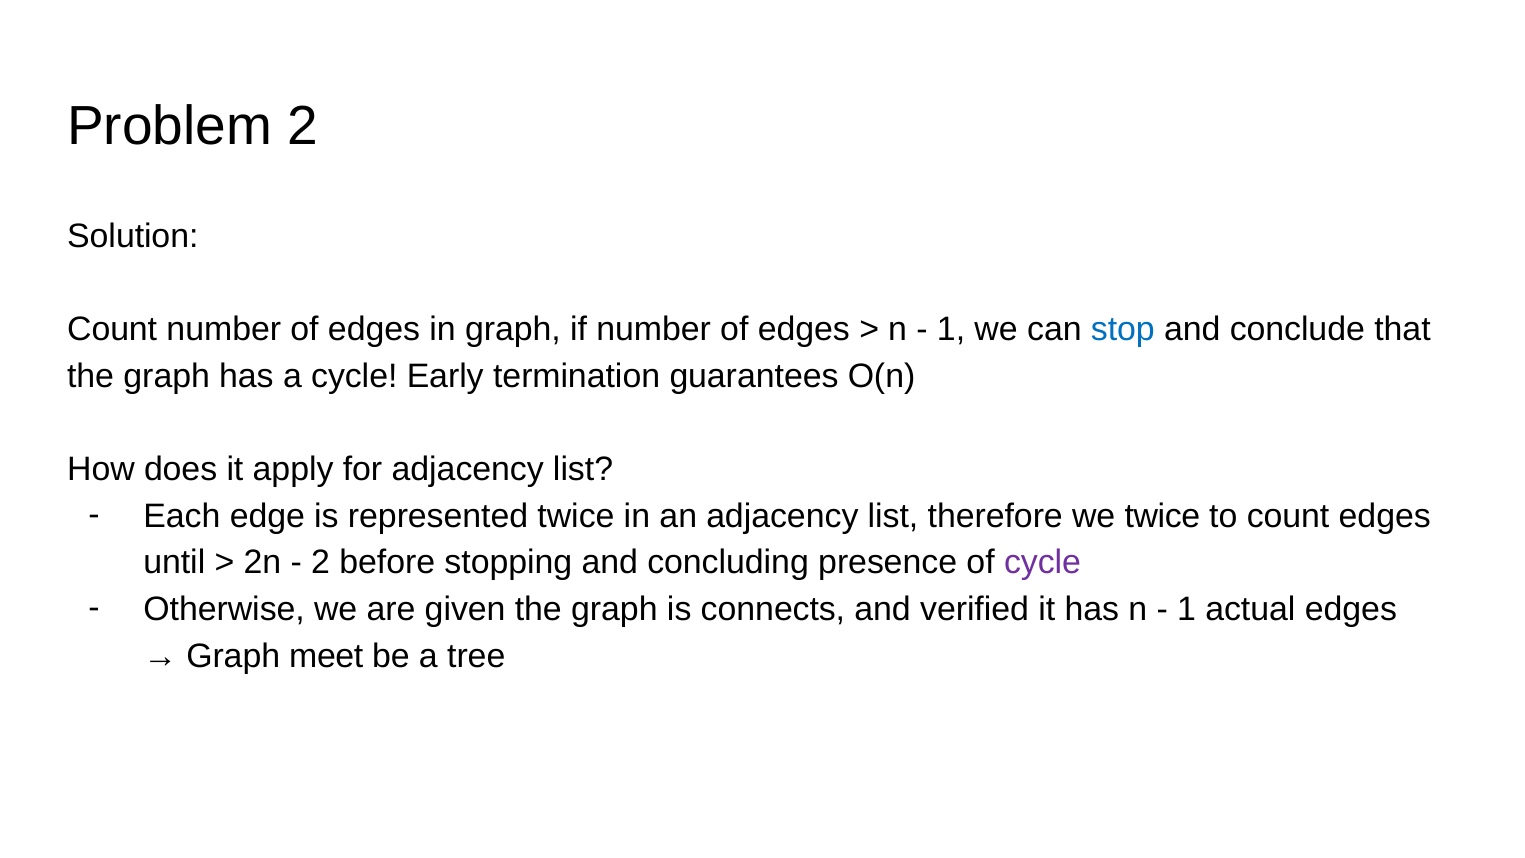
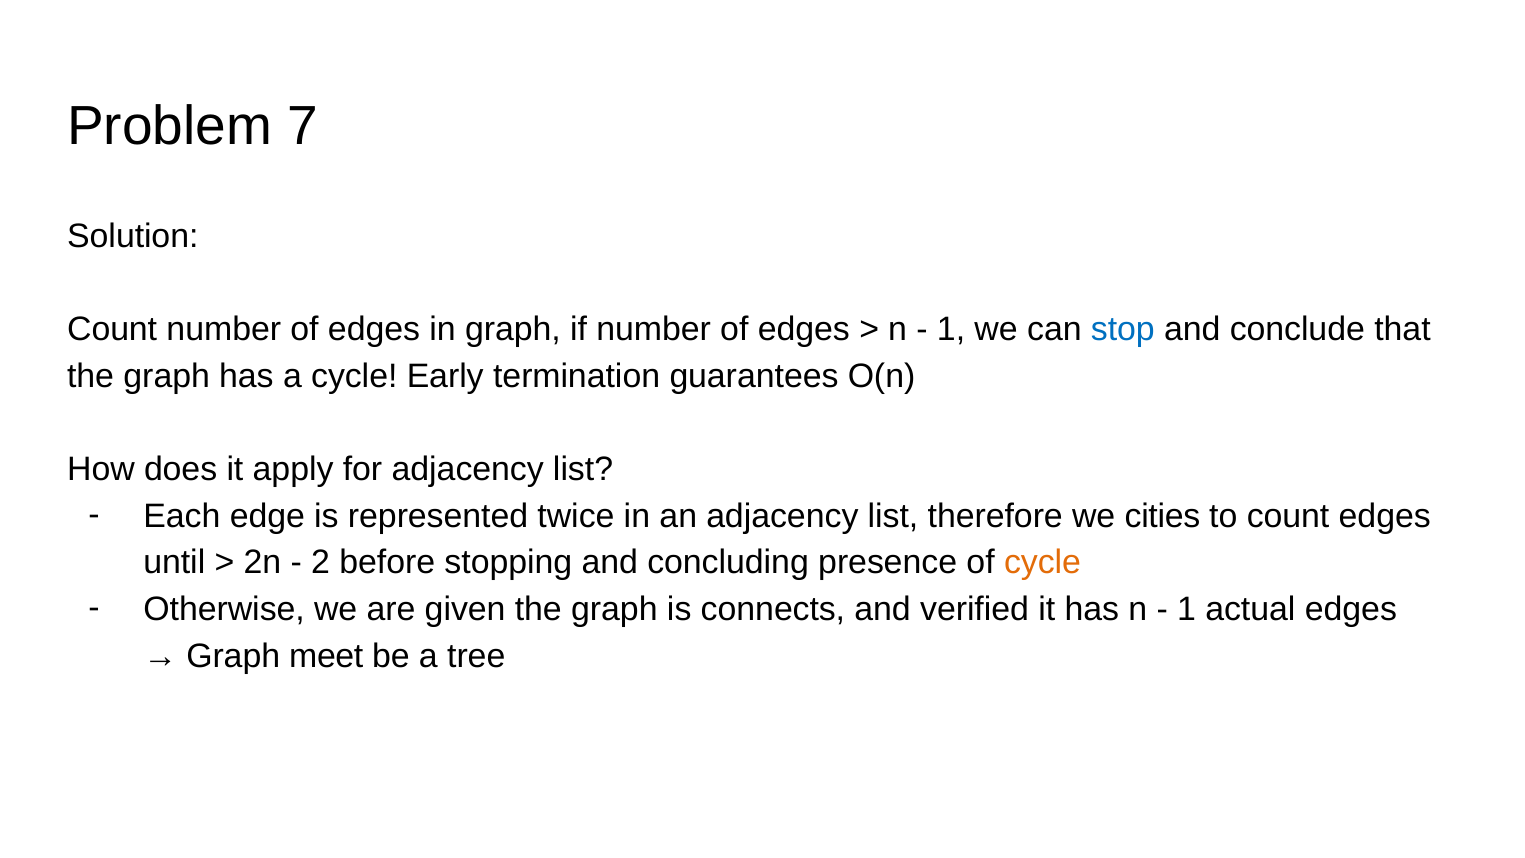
Problem 2: 2 -> 7
we twice: twice -> cities
cycle at (1043, 563) colour: purple -> orange
